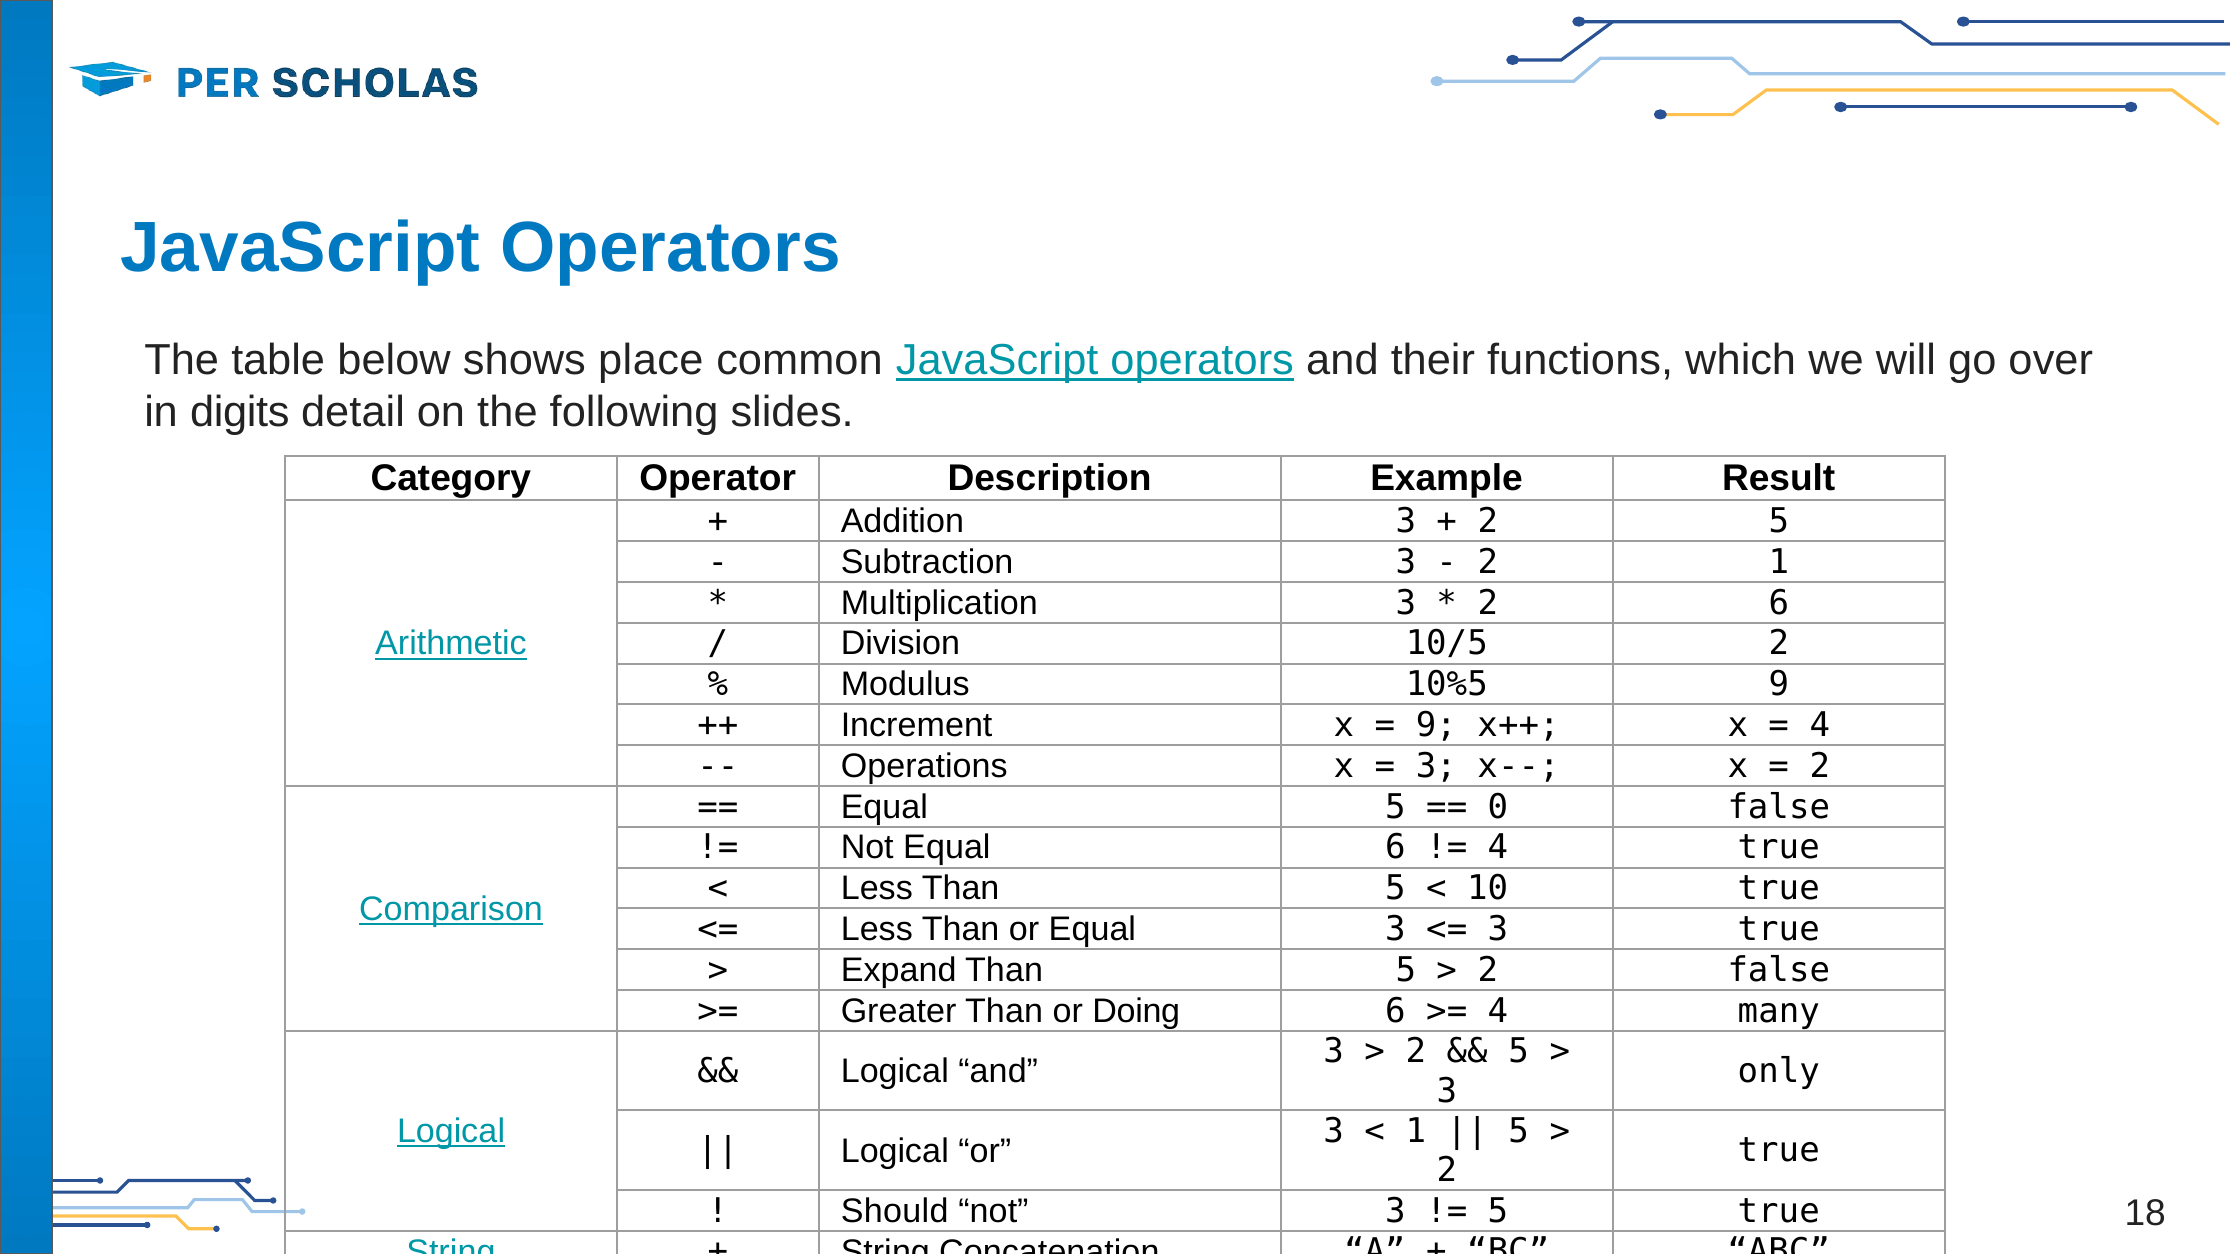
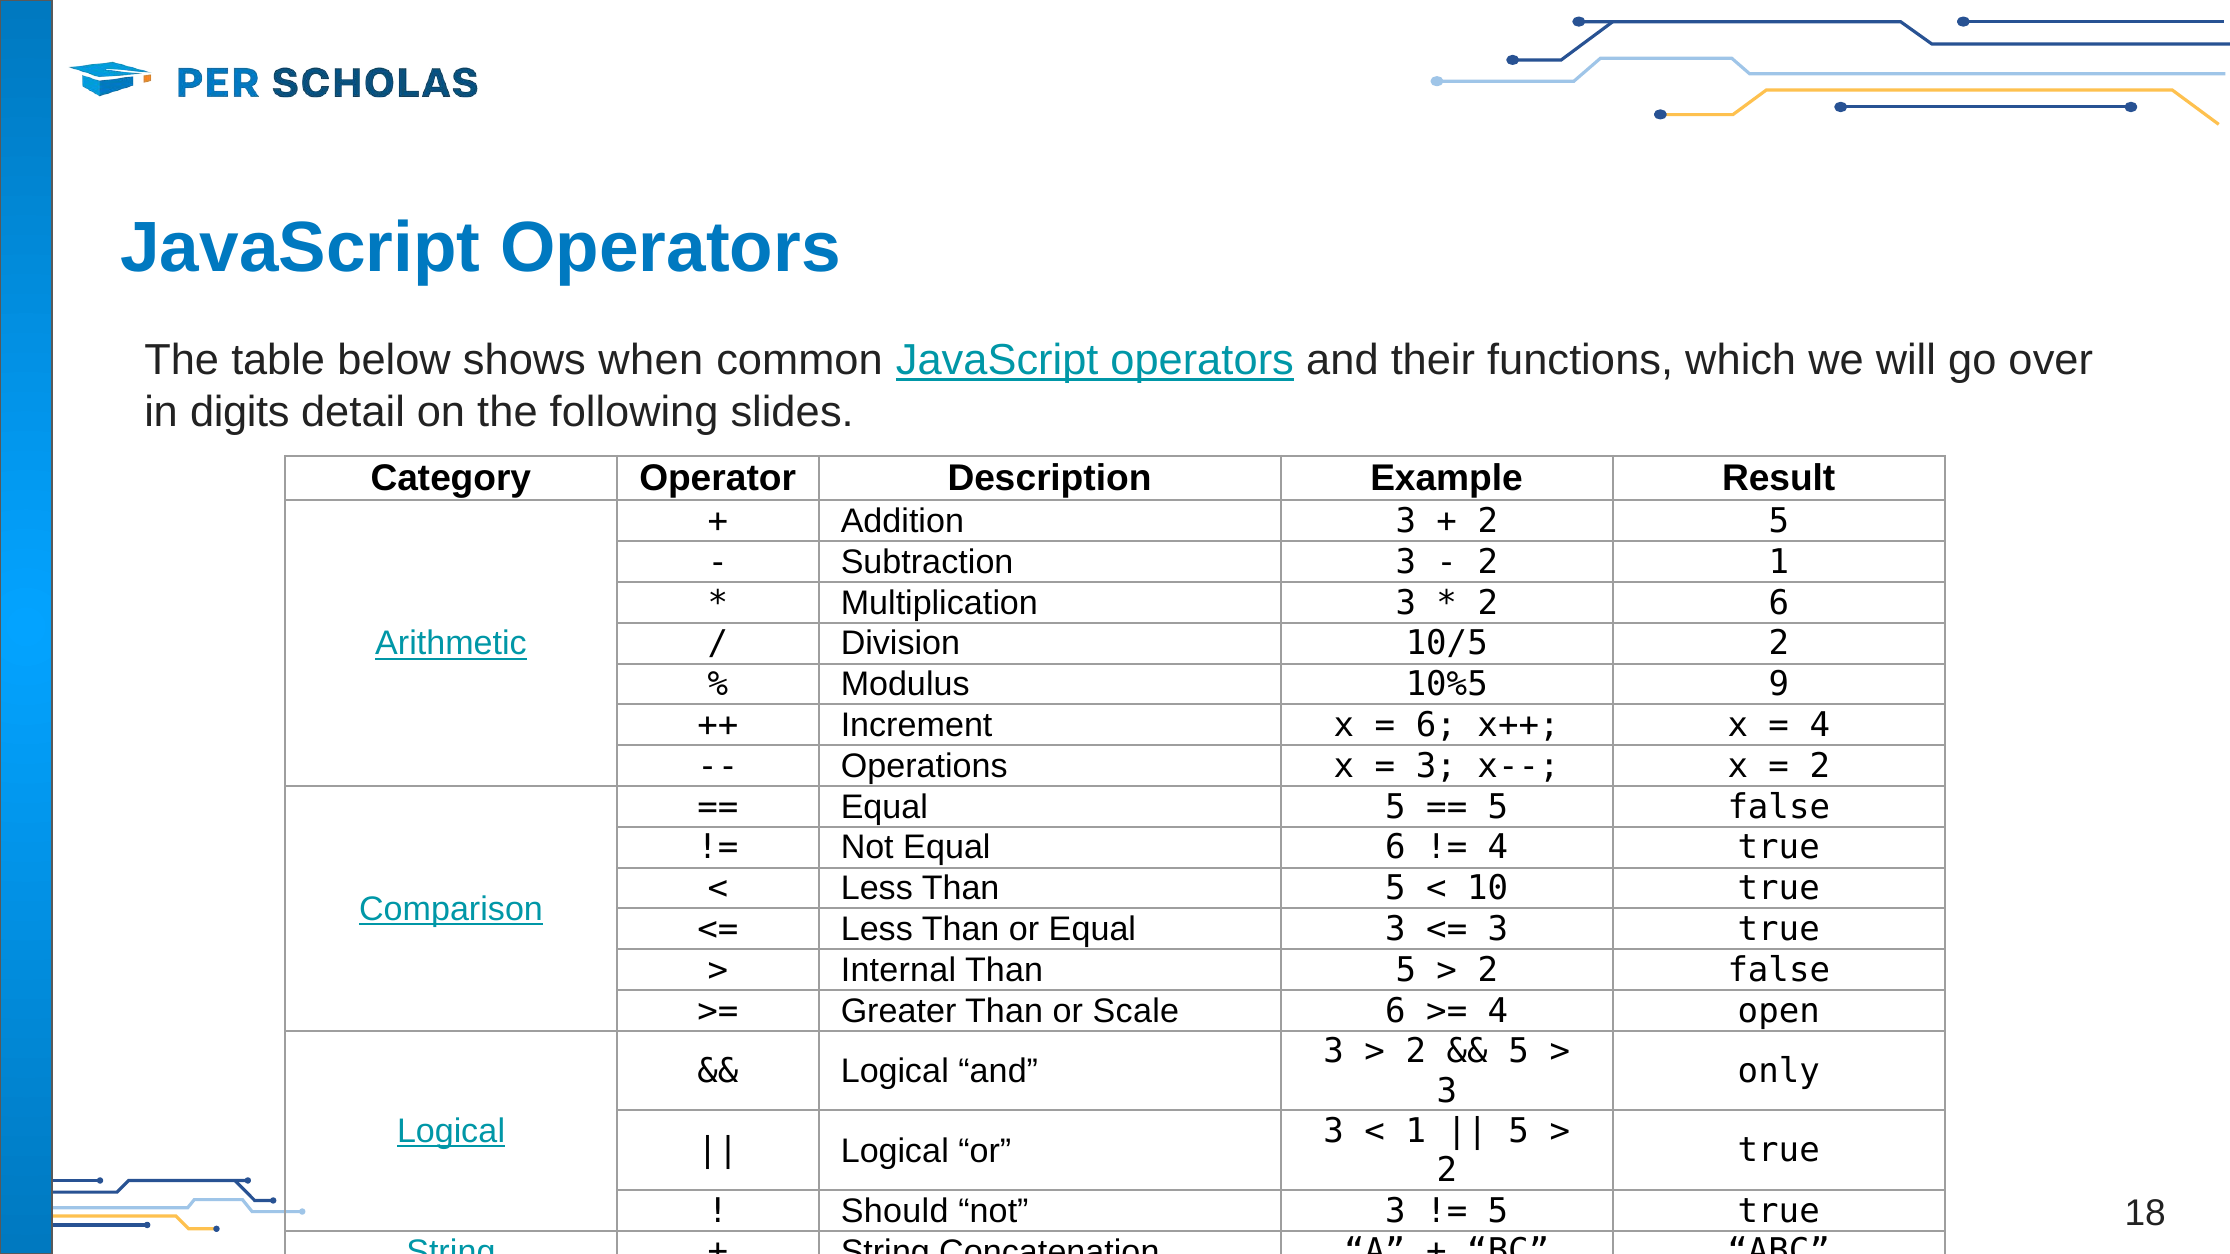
place: place -> when
9 at (1436, 725): 9 -> 6
0 at (1498, 807): 0 -> 5
Expand: Expand -> Internal
Doing: Doing -> Scale
many: many -> open
